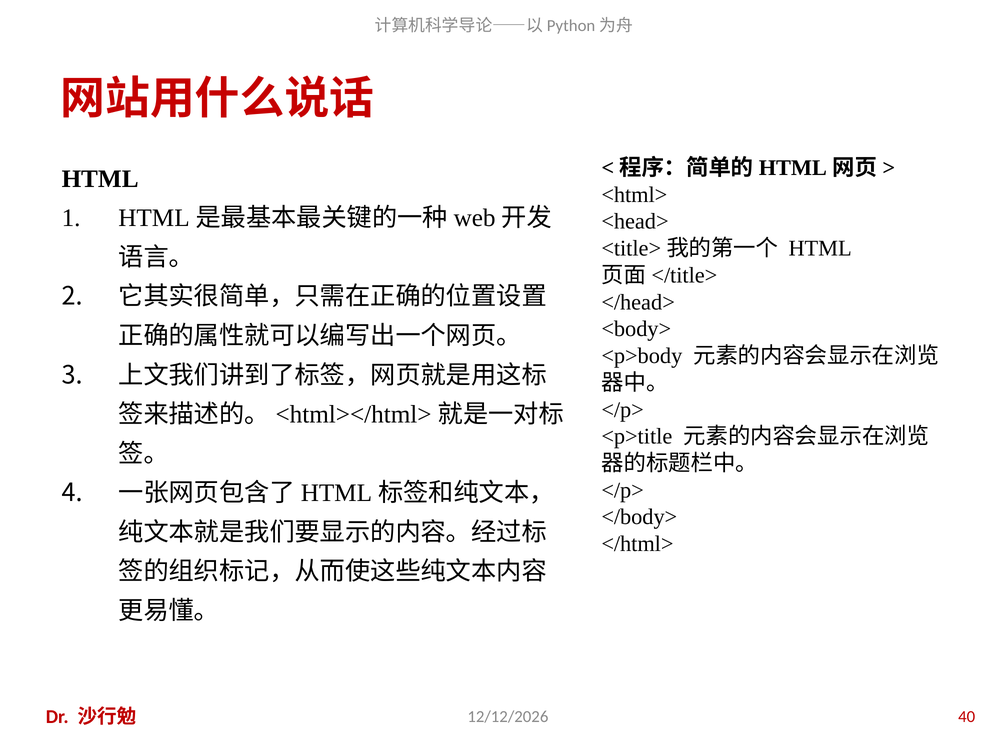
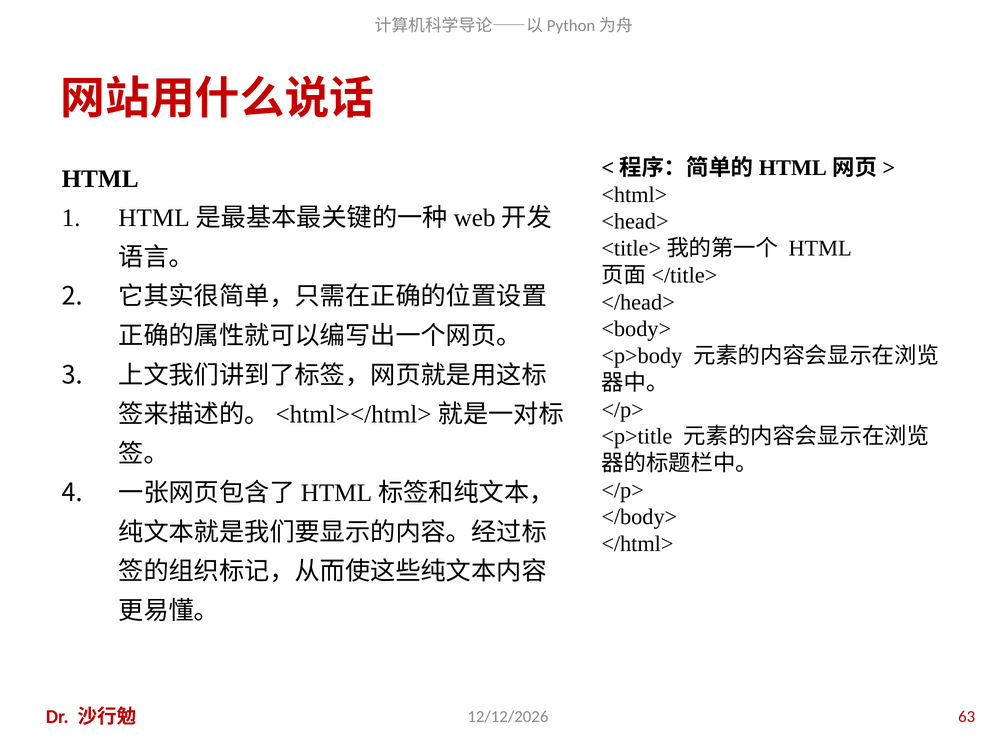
40: 40 -> 63
